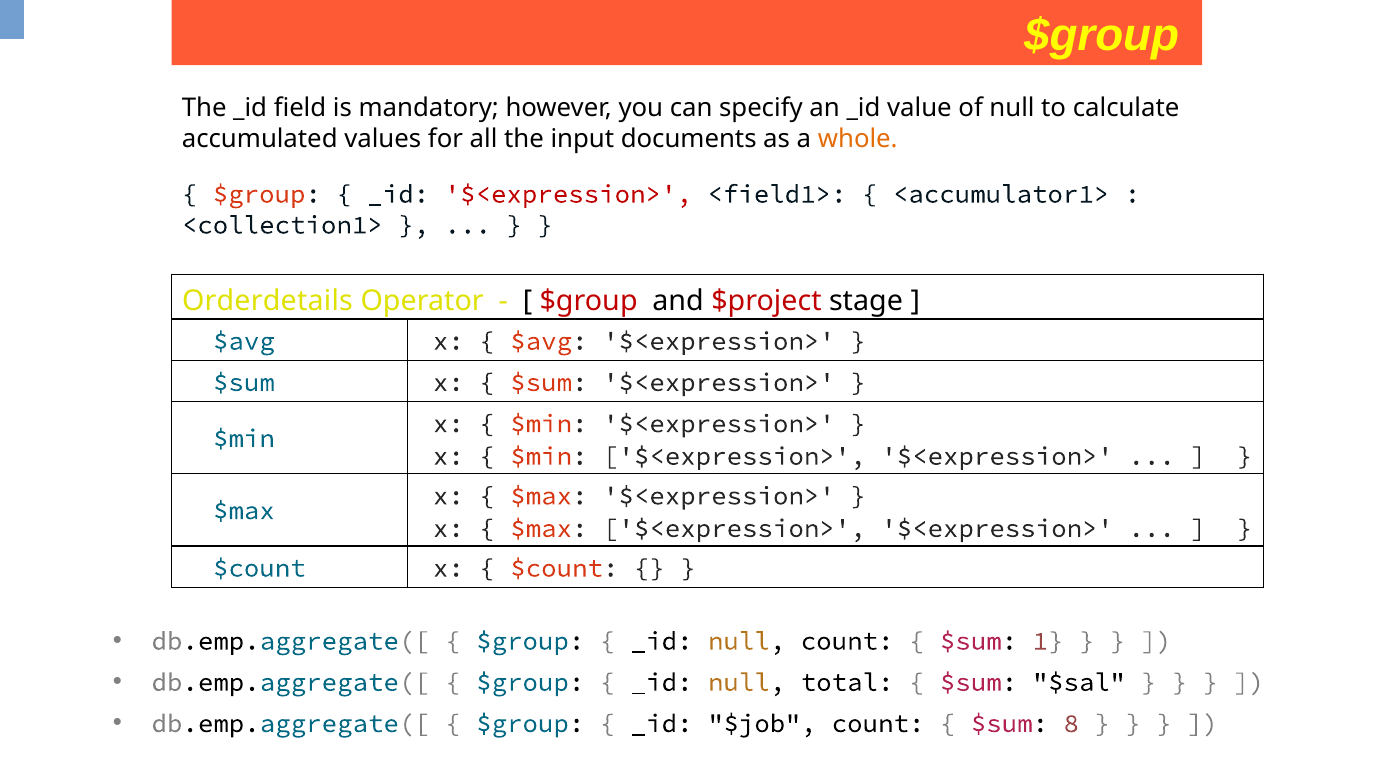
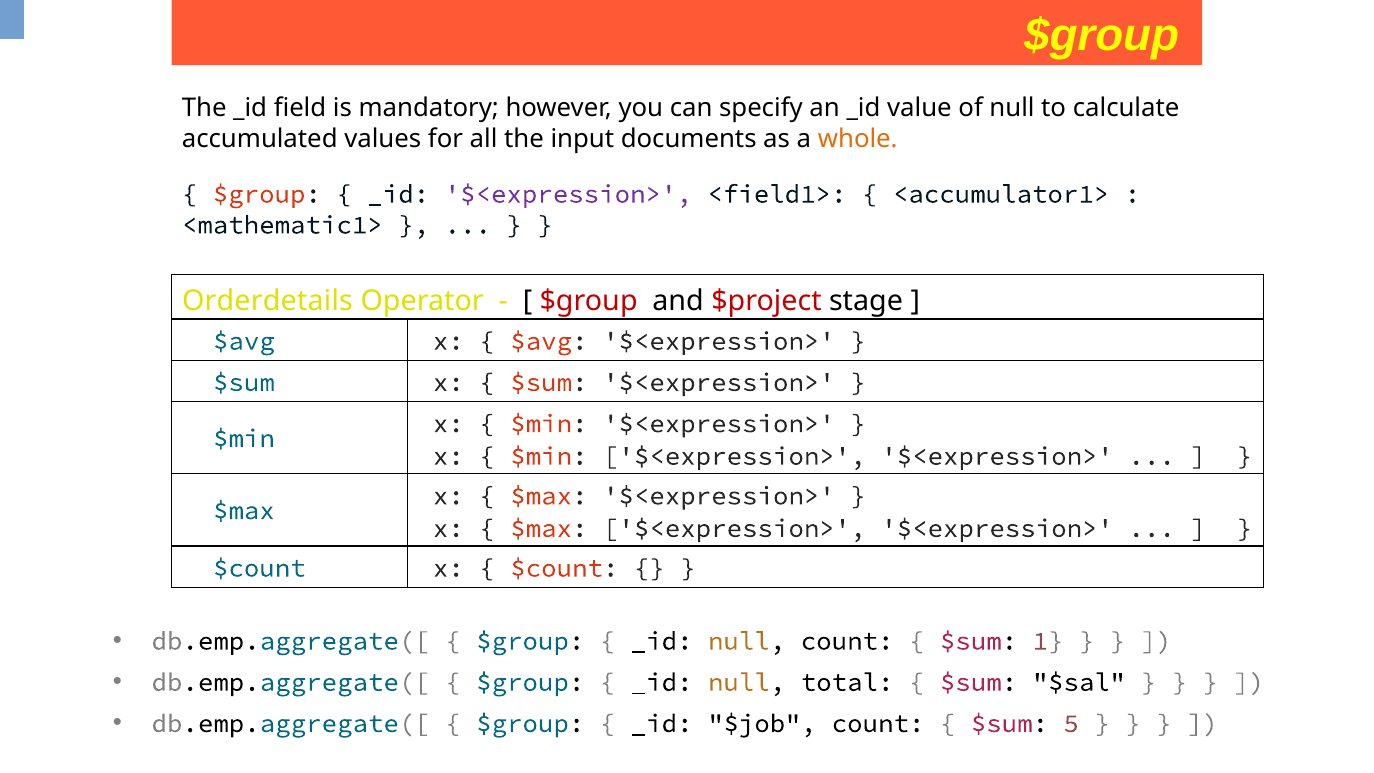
$<expression> at (568, 194) colour: red -> purple
<collection1>: <collection1> -> <mathematic1>
8: 8 -> 5
